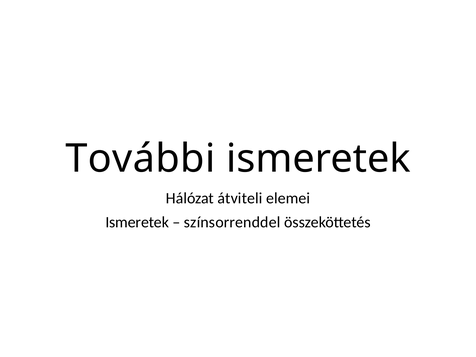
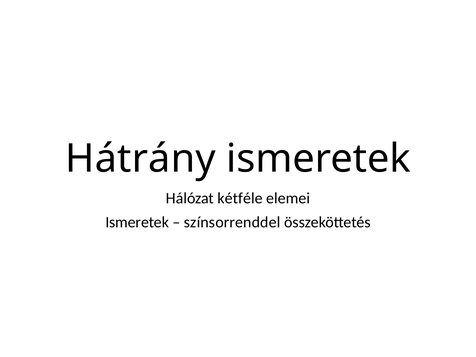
További: További -> Hátrány
átviteli: átviteli -> kétféle
